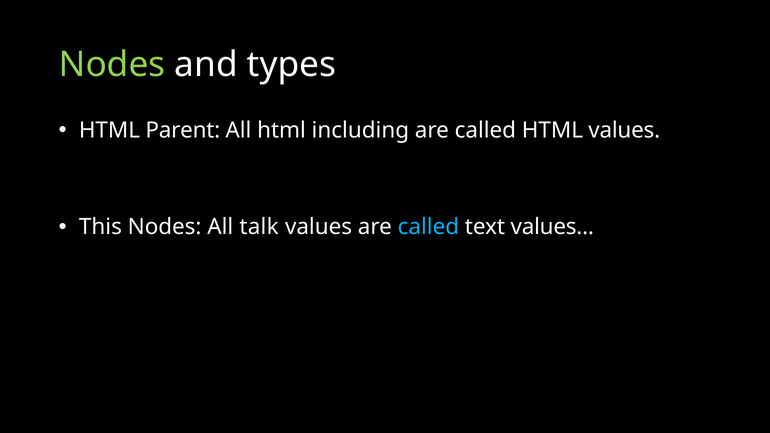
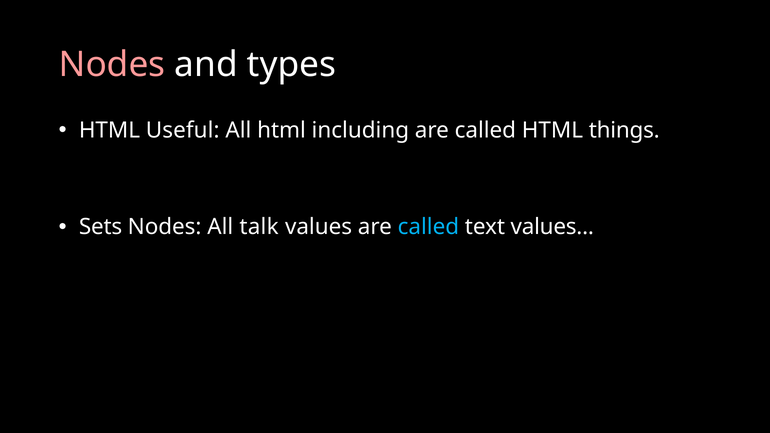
Nodes at (112, 65) colour: light green -> pink
Parent: Parent -> Useful
HTML values: values -> things
This: This -> Sets
